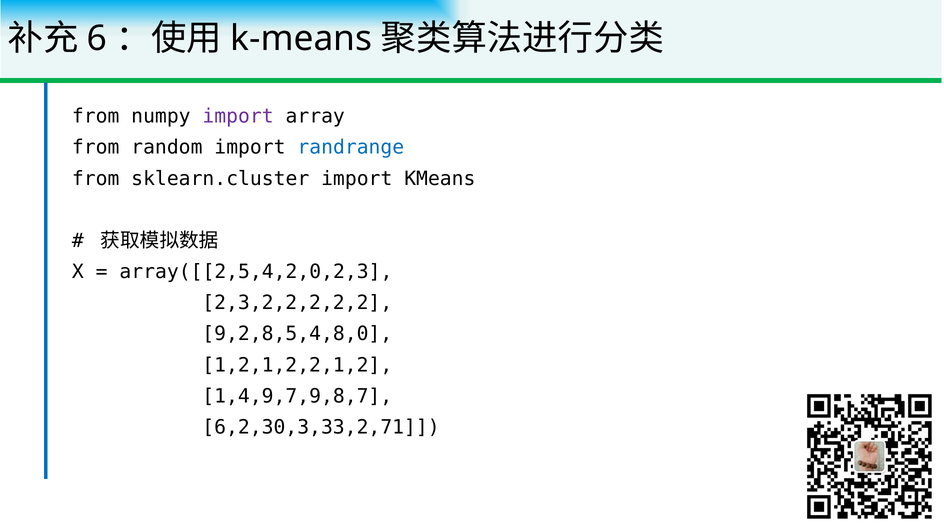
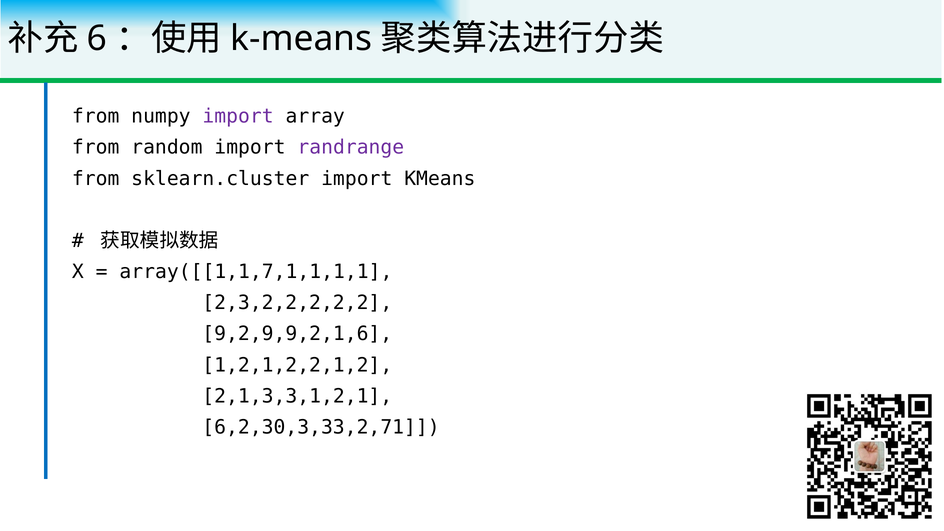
randrange colour: blue -> purple
array([[2,5,4,2,0,2,3: array([[2,5,4,2,0,2,3 -> array([[1,1,7,1,1,1,1
9,2,8,5,4,8,0: 9,2,8,5,4,8,0 -> 9,2,9,9,2,1,6
1,4,9,7,9,8,7: 1,4,9,7,9,8,7 -> 2,1,3,3,1,2,1
